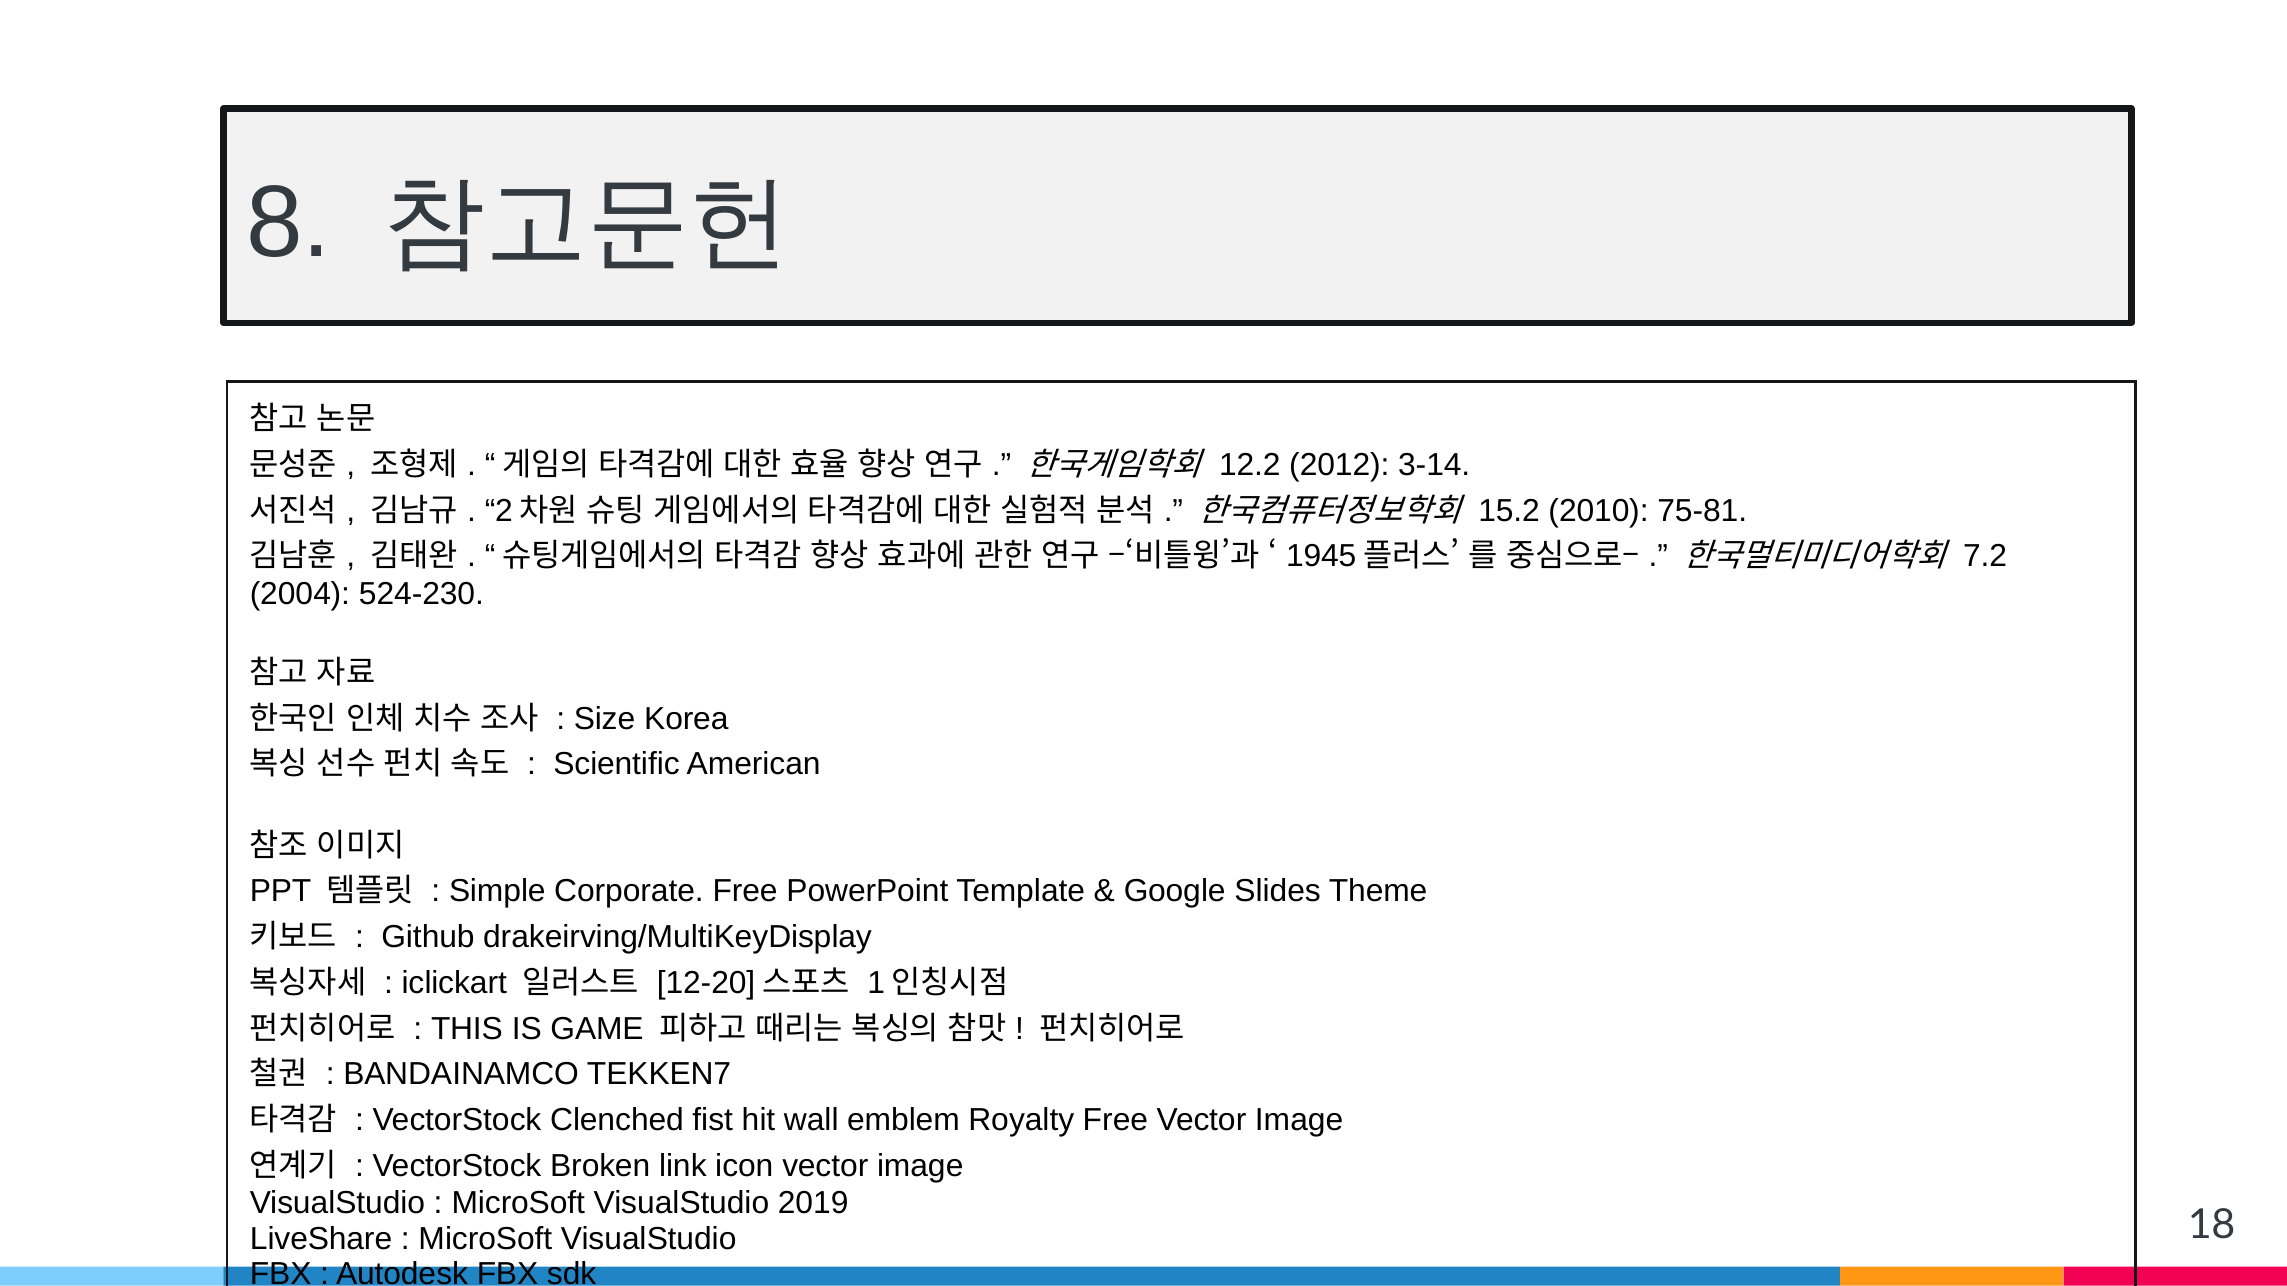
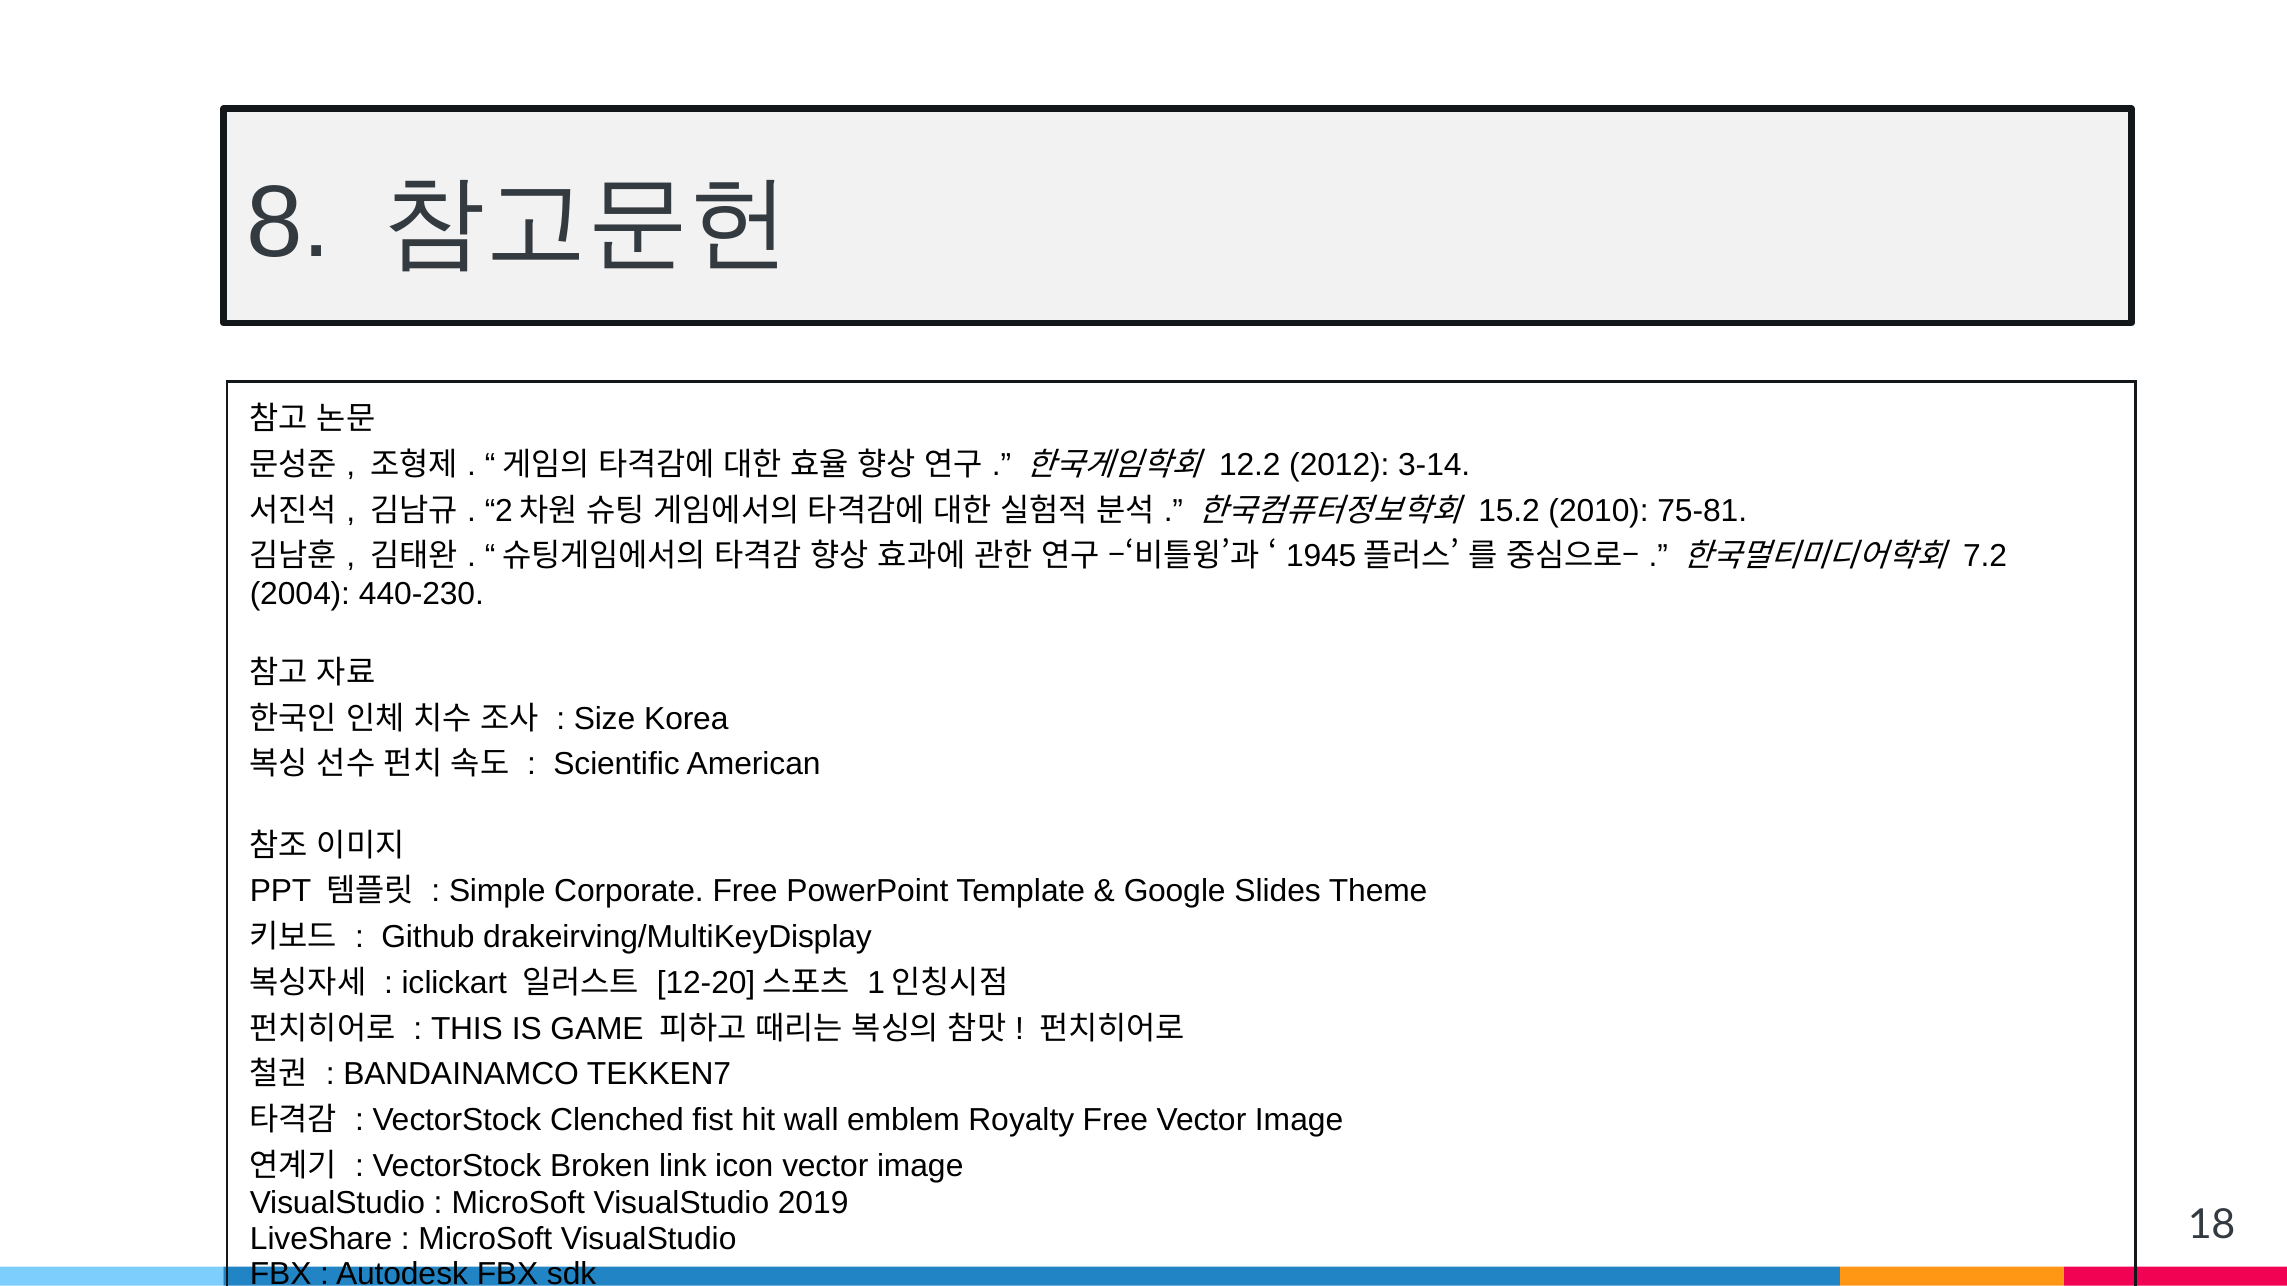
524-230: 524-230 -> 440-230
